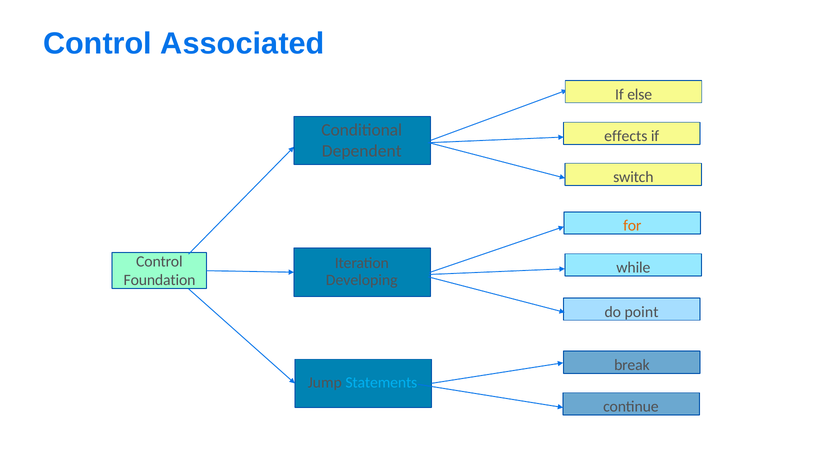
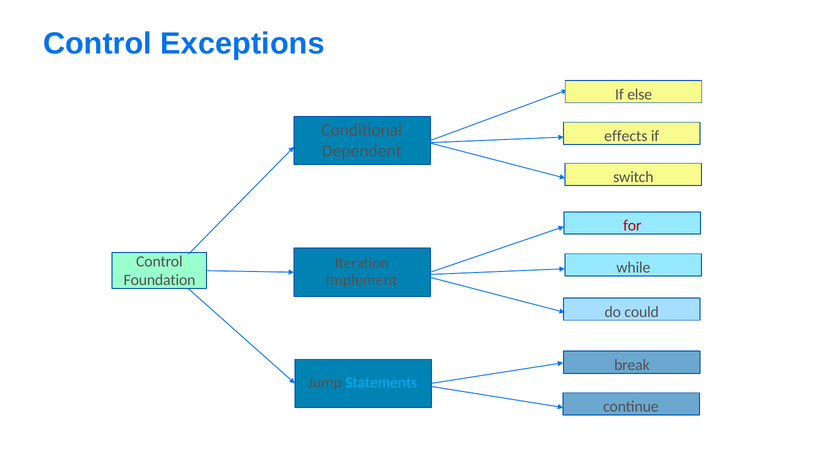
Associated: Associated -> Exceptions
for colour: orange -> red
Developing: Developing -> Implement
point: point -> could
